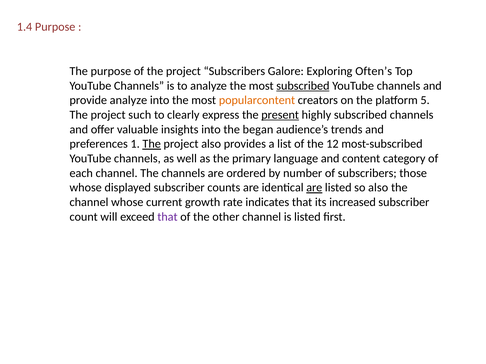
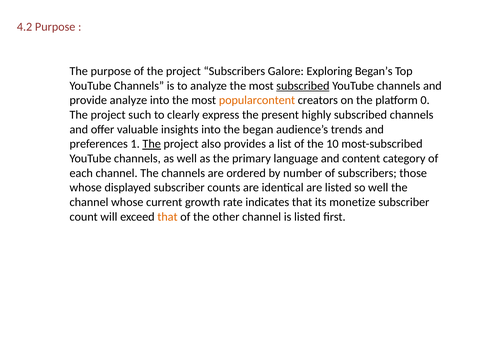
1.4: 1.4 -> 4.2
Often’s: Often’s -> Began’s
5: 5 -> 0
present underline: present -> none
12: 12 -> 10
are at (314, 188) underline: present -> none
so also: also -> well
increased: increased -> monetize
that at (167, 217) colour: purple -> orange
